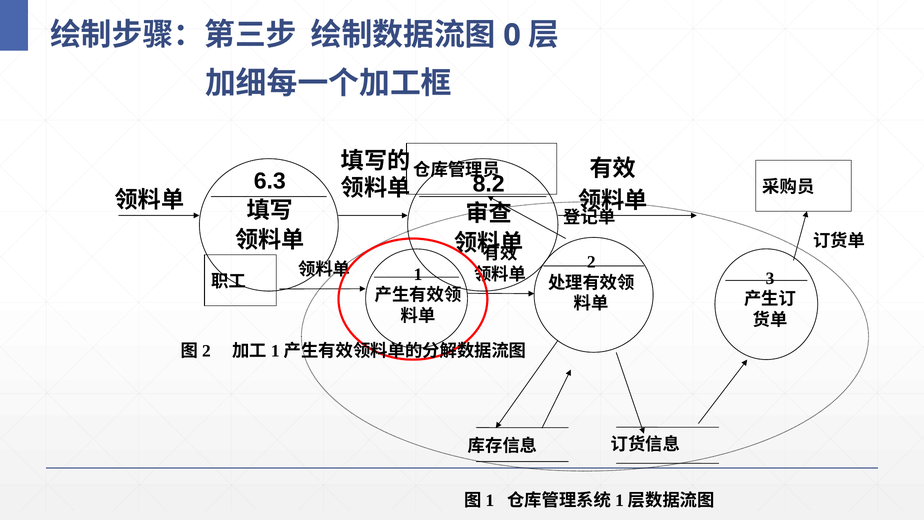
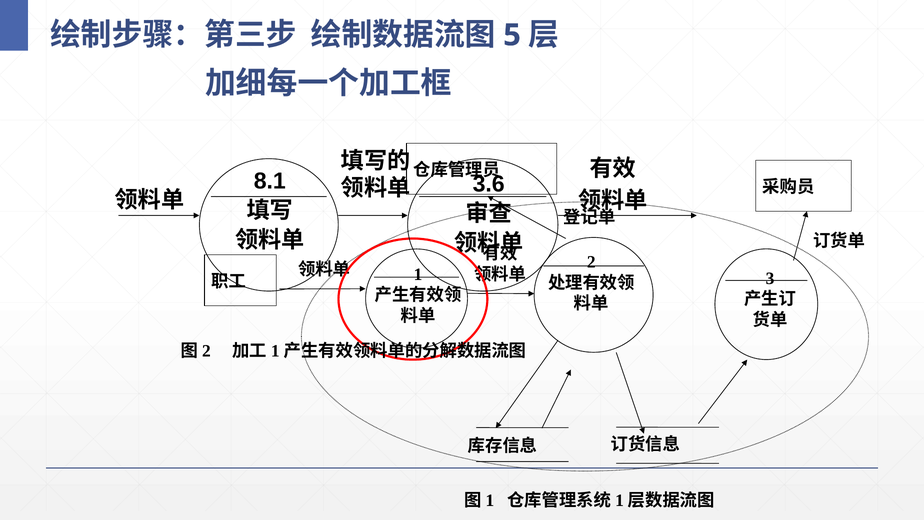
0: 0 -> 5
6.3: 6.3 -> 8.1
8.2: 8.2 -> 3.6
